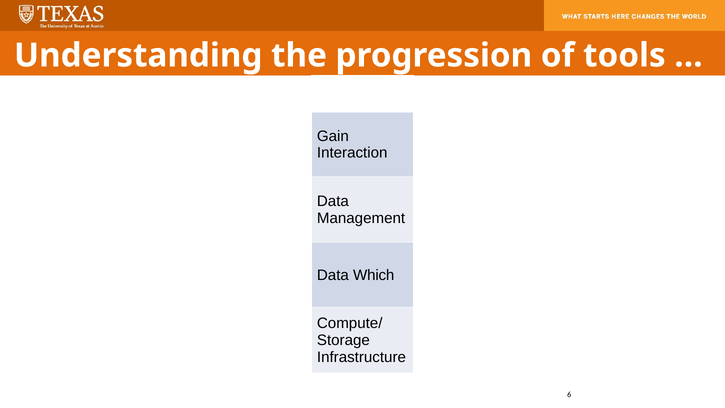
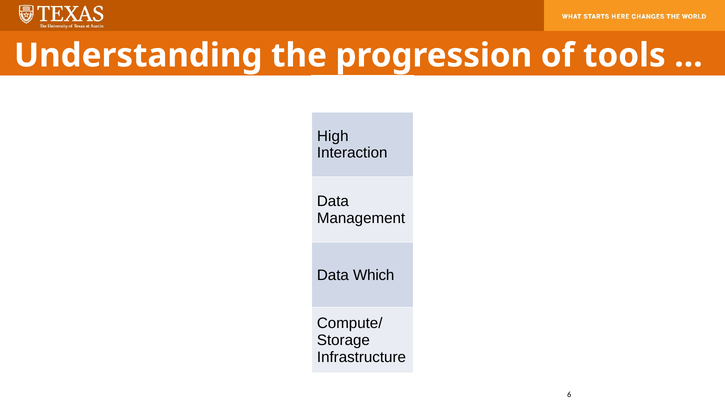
Gain: Gain -> High
